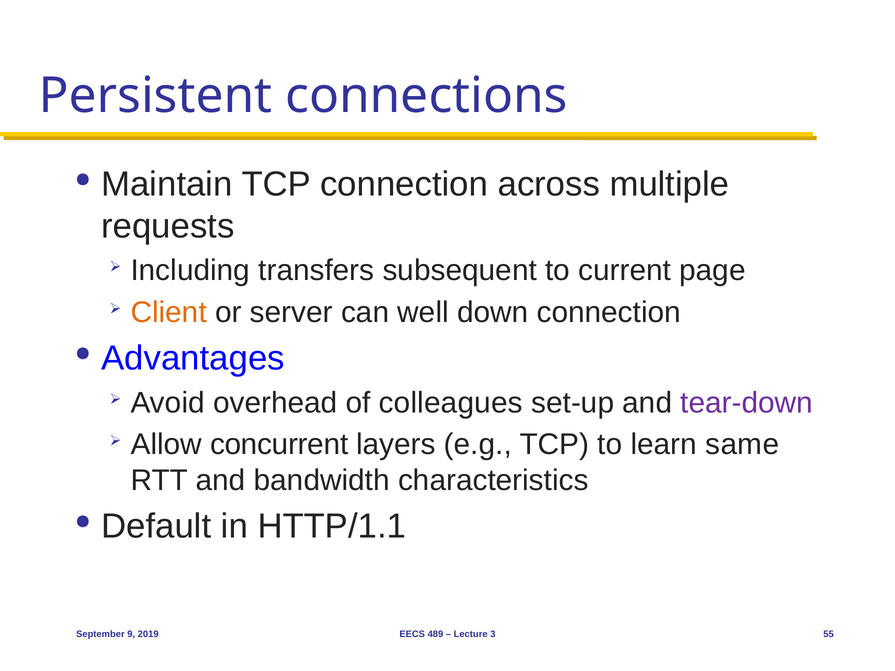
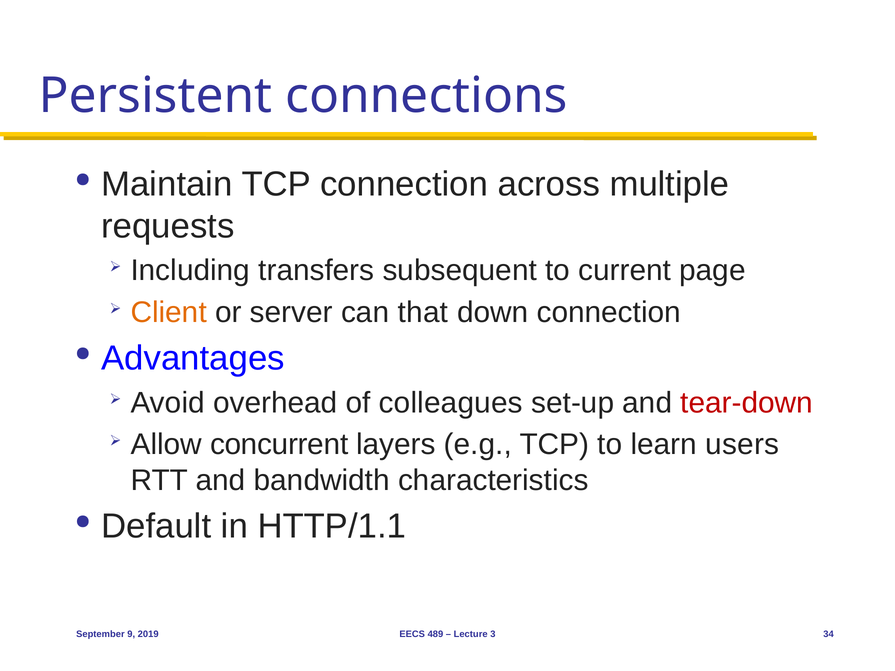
well: well -> that
tear-down colour: purple -> red
same: same -> users
55: 55 -> 34
